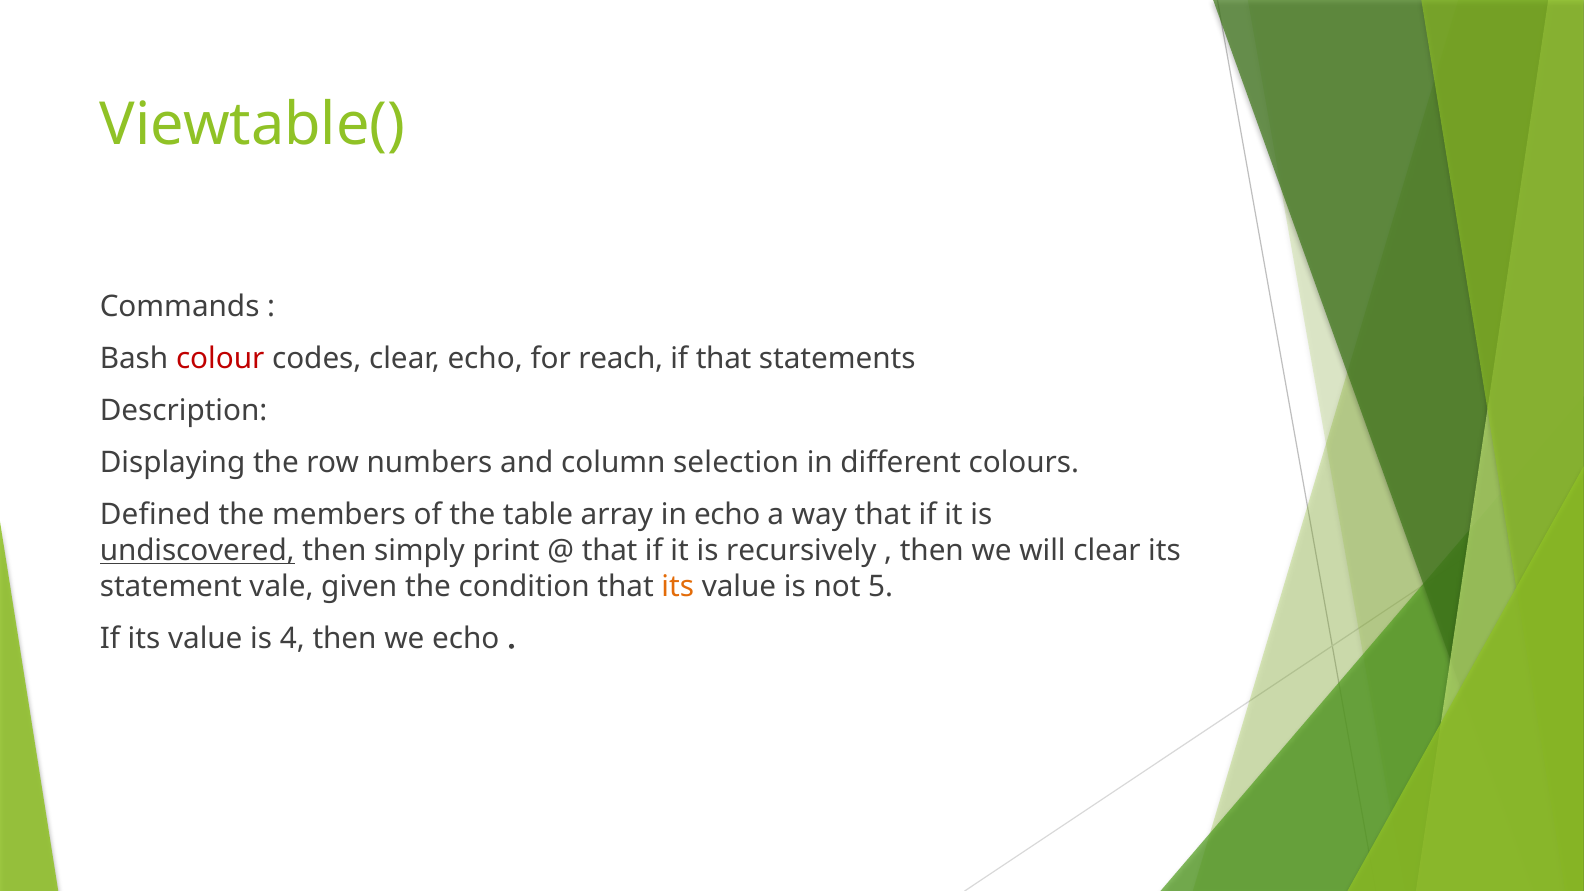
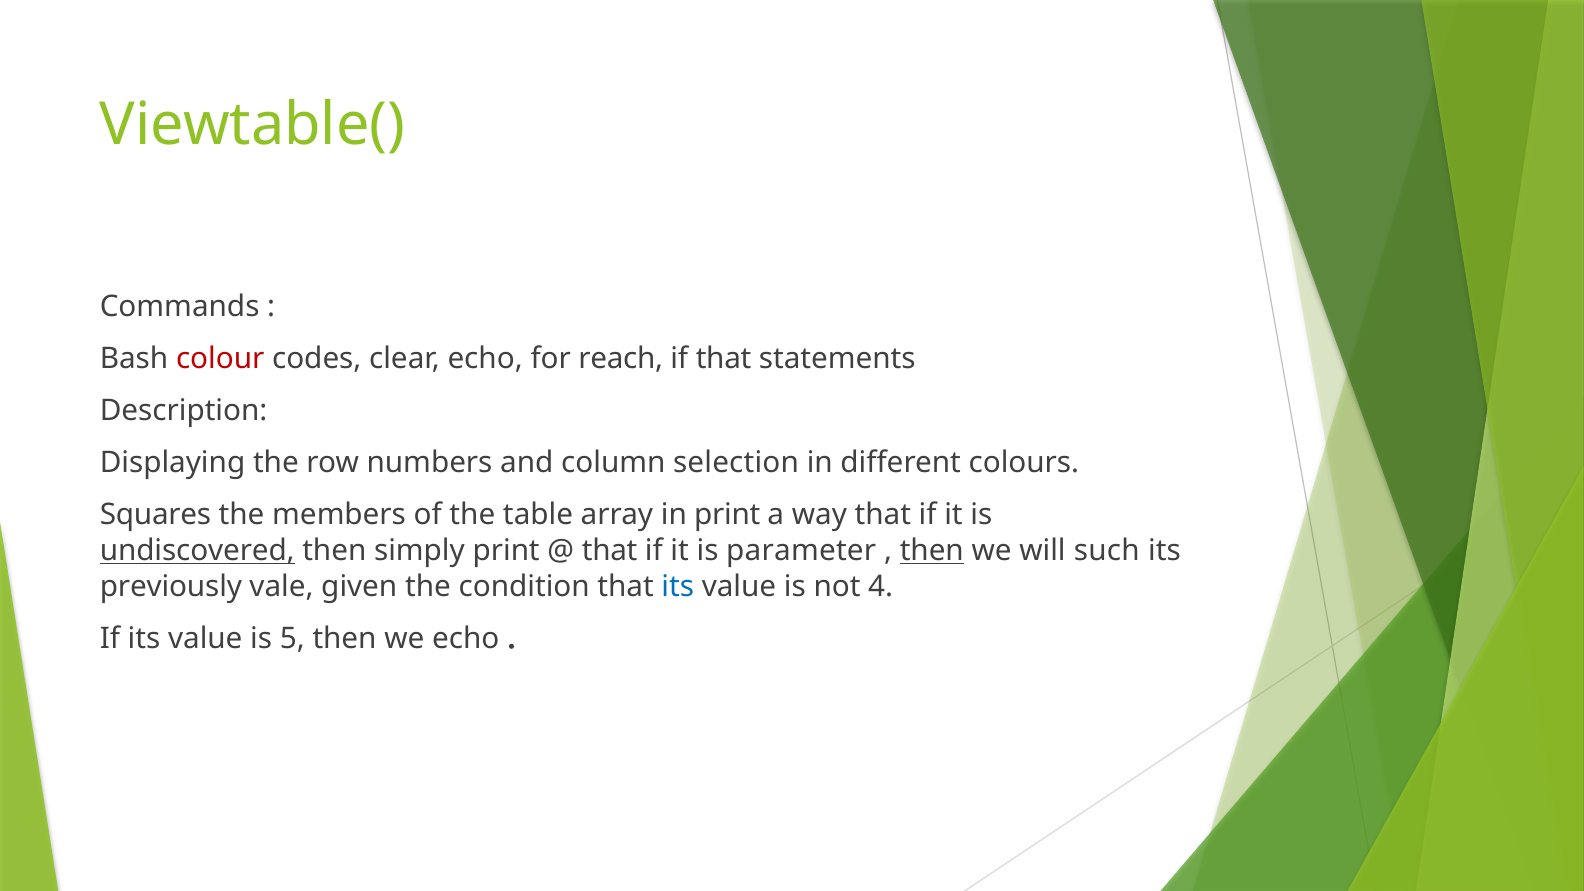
Defined: Defined -> Squares
in echo: echo -> print
recursively: recursively -> parameter
then at (932, 551) underline: none -> present
will clear: clear -> such
statement: statement -> previously
its at (678, 586) colour: orange -> blue
5: 5 -> 4
4: 4 -> 5
